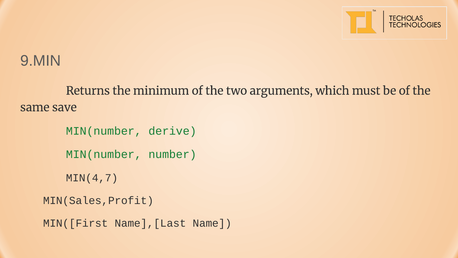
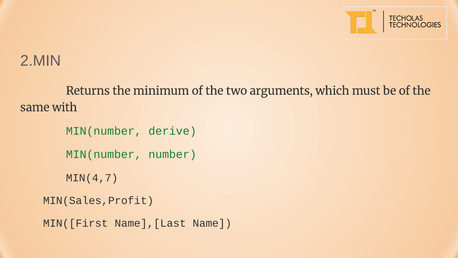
9.MIN: 9.MIN -> 2.MIN
save: save -> with
